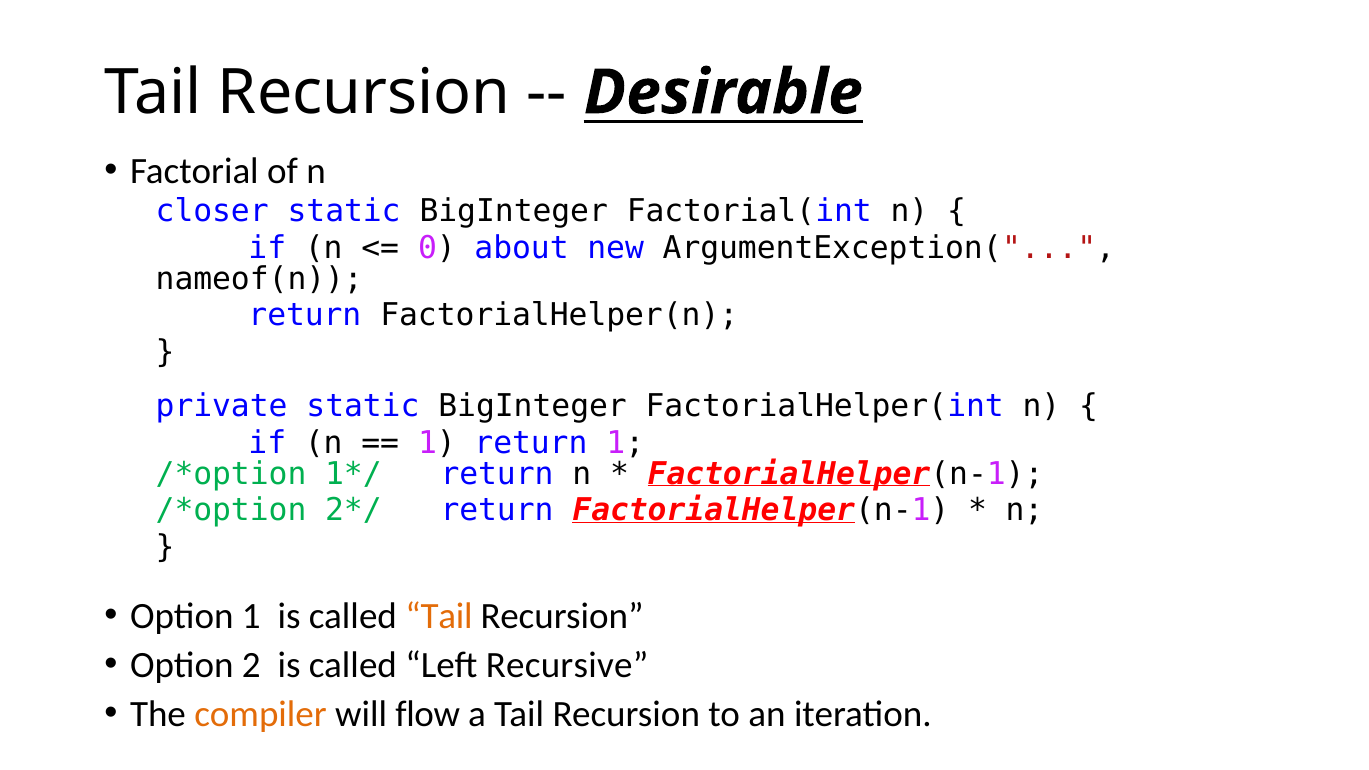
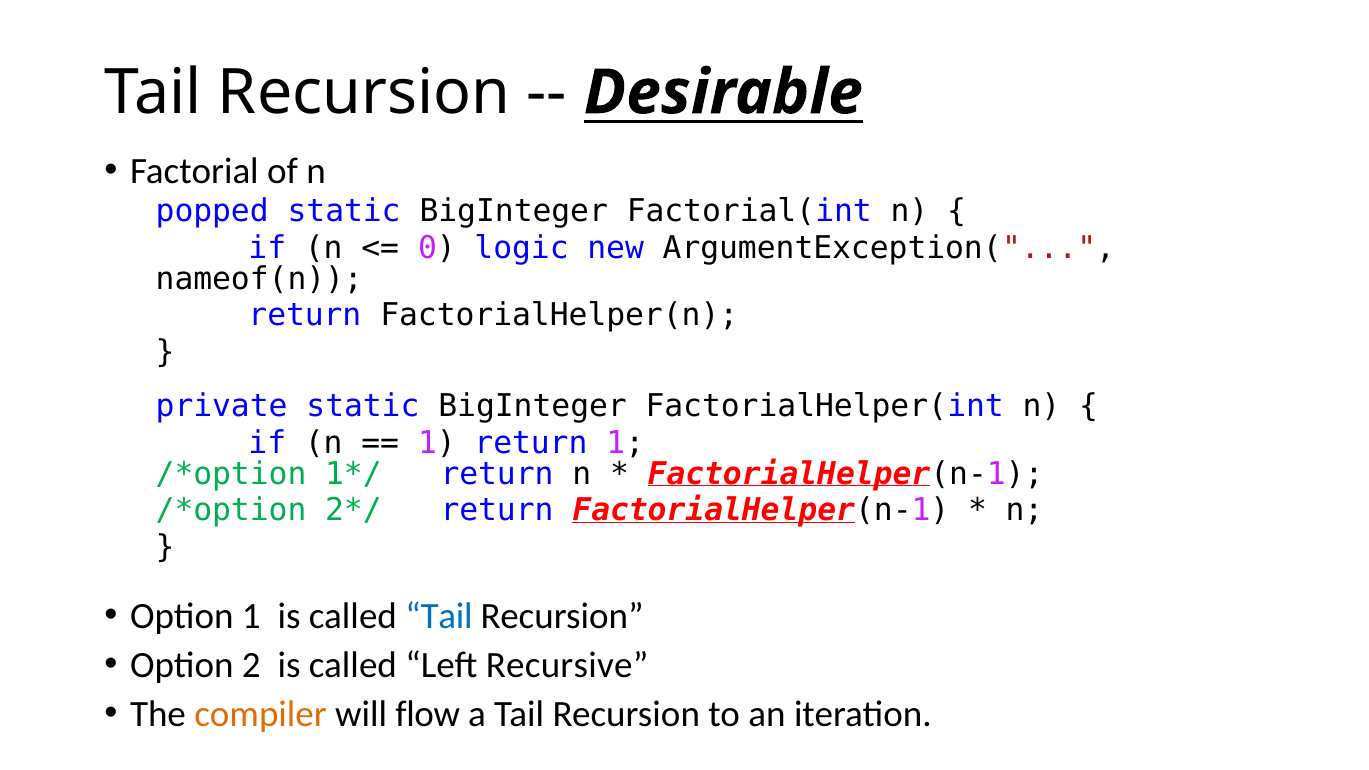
closer: closer -> popped
about: about -> logic
Tail at (439, 617) colour: orange -> blue
